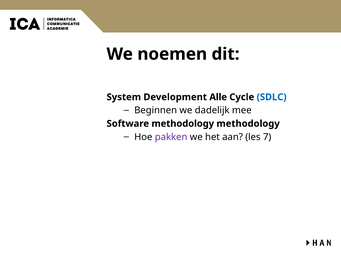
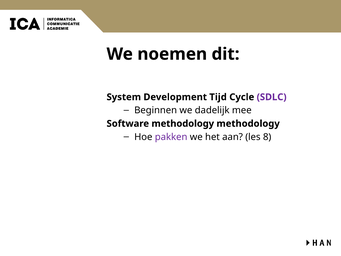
Alle: Alle -> Tijd
SDLC colour: blue -> purple
7: 7 -> 8
